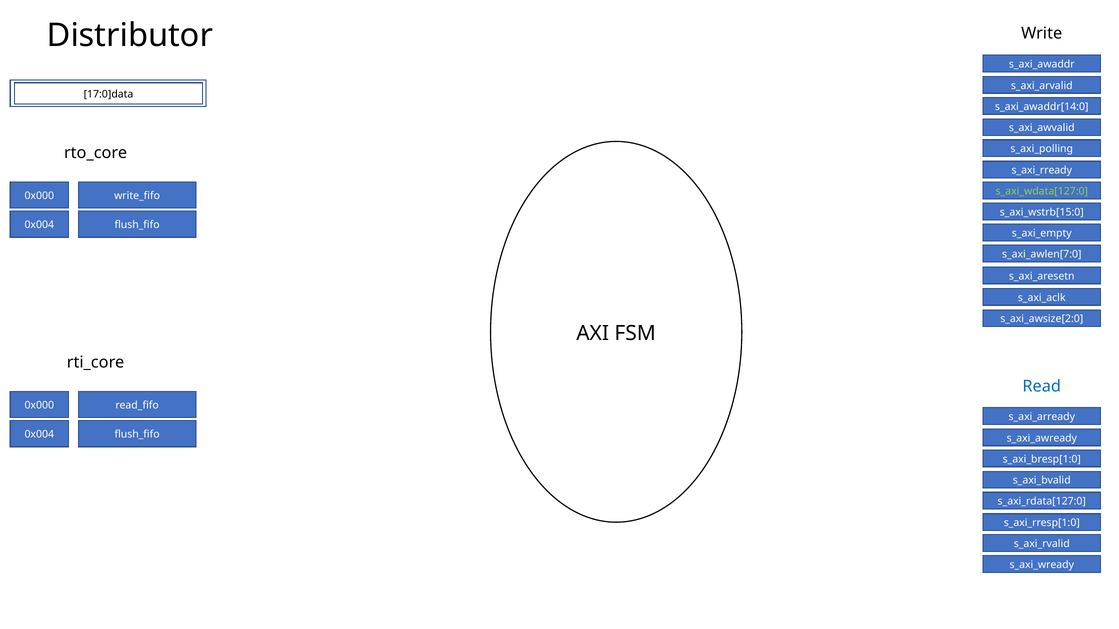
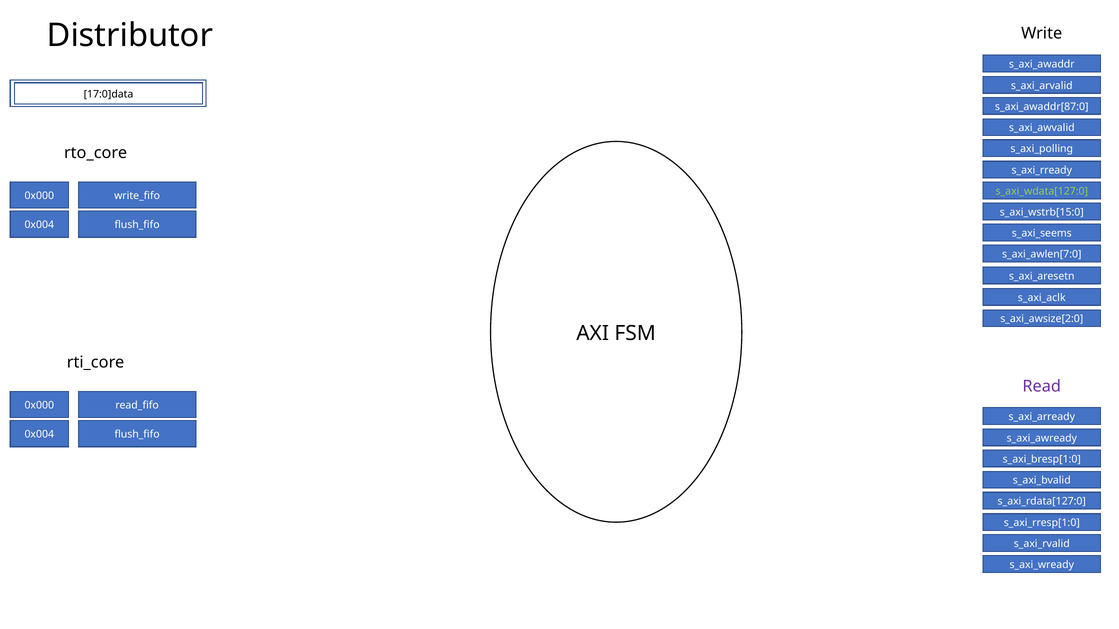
s_axi_awaddr[14:0: s_axi_awaddr[14:0 -> s_axi_awaddr[87:0
s_axi_empty: s_axi_empty -> s_axi_seems
Read colour: blue -> purple
